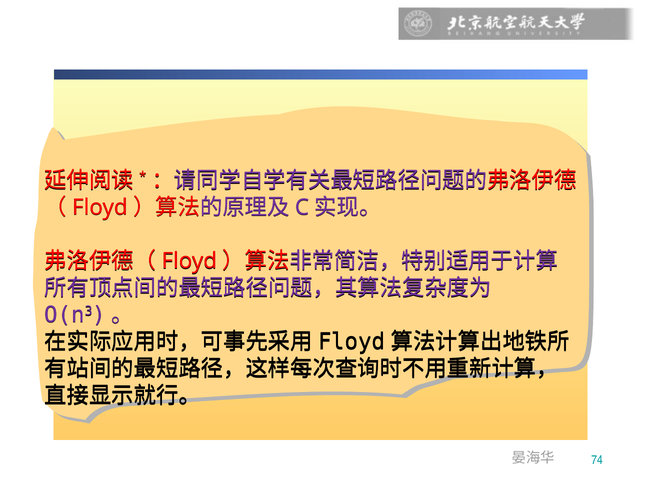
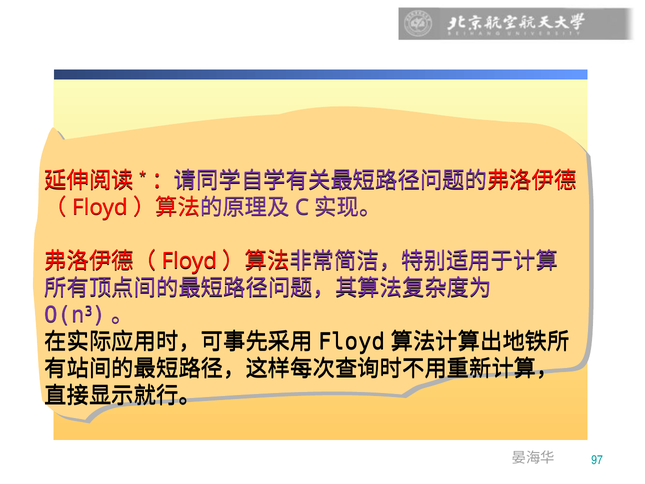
74: 74 -> 97
